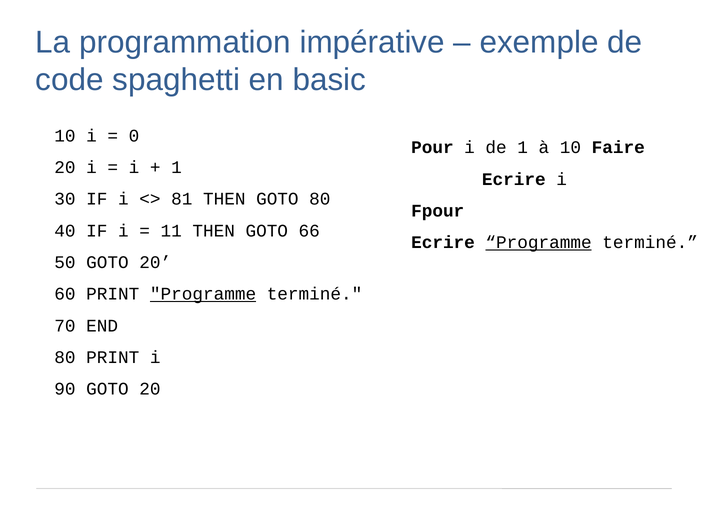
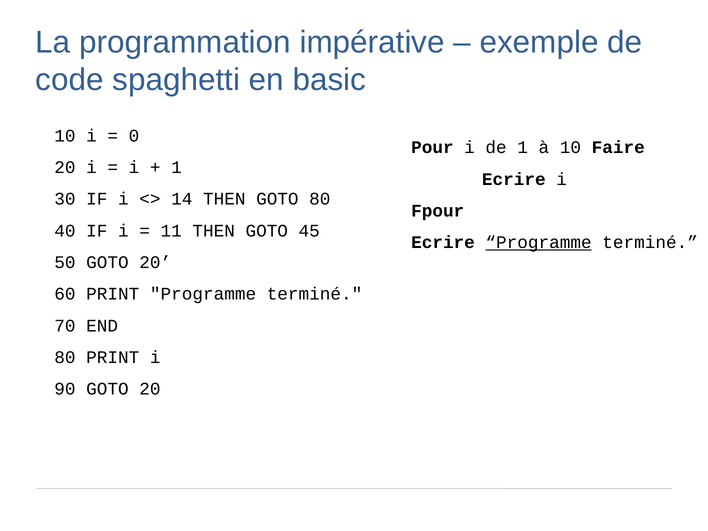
81: 81 -> 14
66: 66 -> 45
Programme at (203, 294) underline: present -> none
